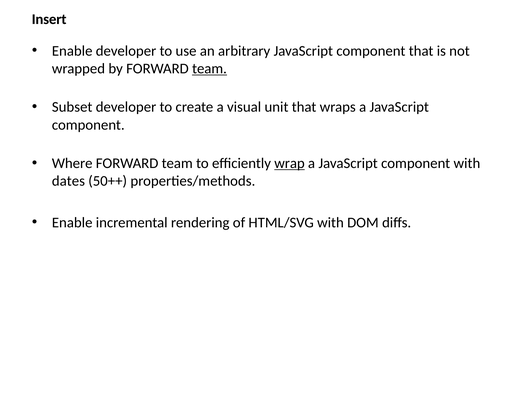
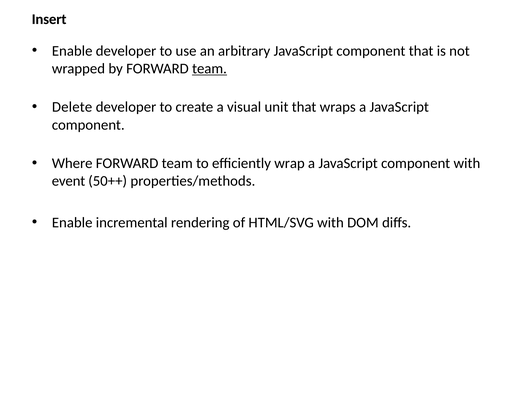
Subset: Subset -> Delete
wrap underline: present -> none
dates: dates -> event
